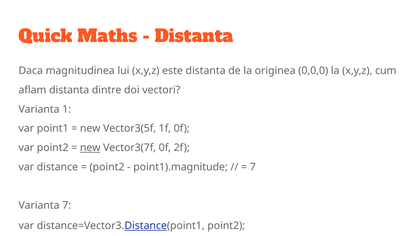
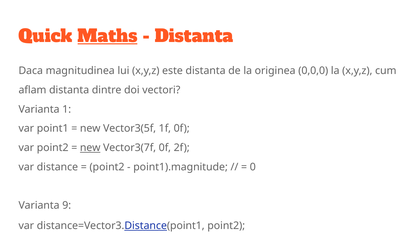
Maths underline: none -> present
7 at (253, 167): 7 -> 0
Varianta 7: 7 -> 9
